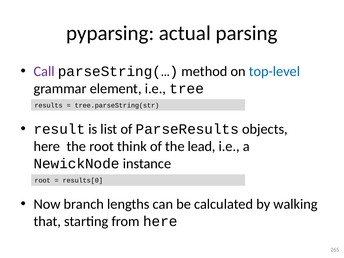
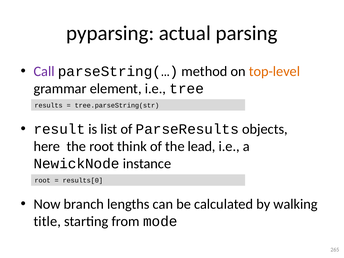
top-level colour: blue -> orange
that: that -> title
from here: here -> mode
